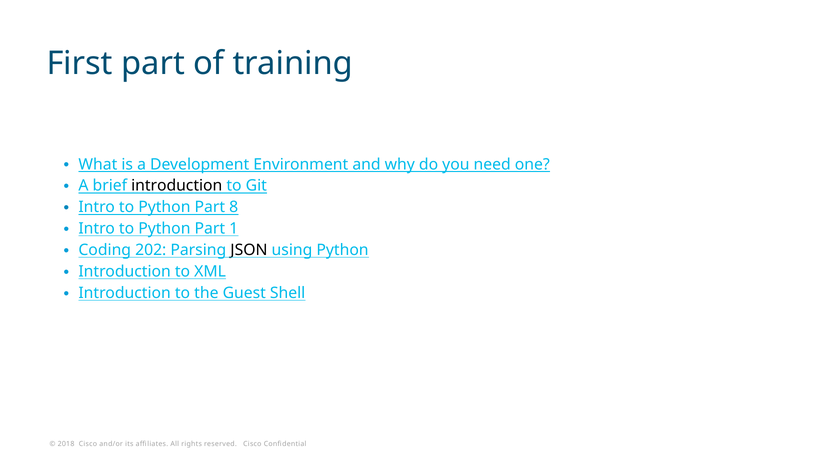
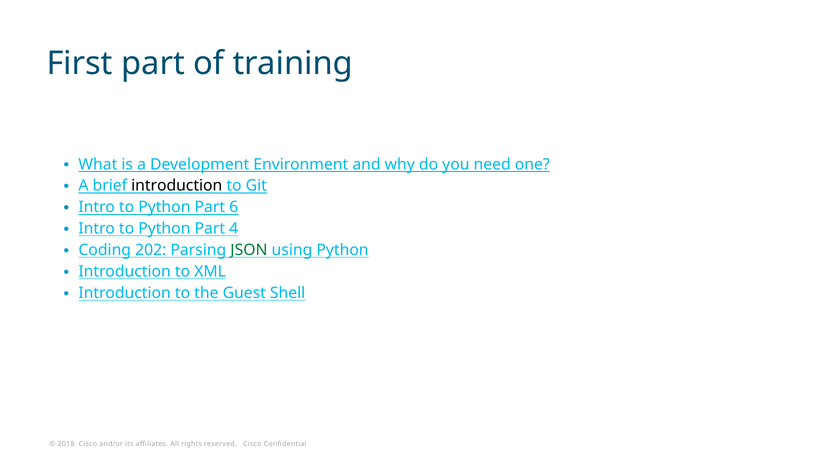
8: 8 -> 6
1: 1 -> 4
JSON colour: black -> green
